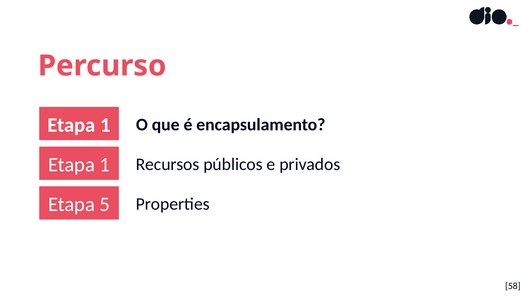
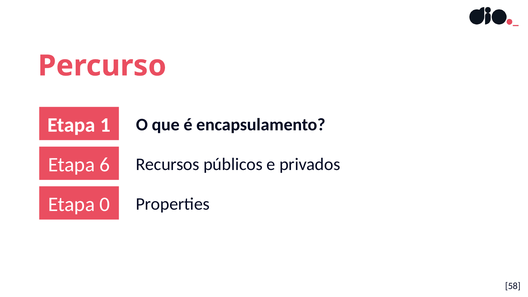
1 at (105, 165): 1 -> 6
5: 5 -> 0
